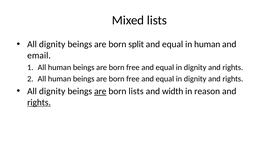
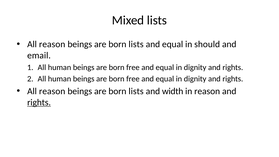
dignity at (52, 44): dignity -> reason
split at (136, 44): split -> lists
in human: human -> should
dignity at (52, 91): dignity -> reason
are at (100, 91) underline: present -> none
